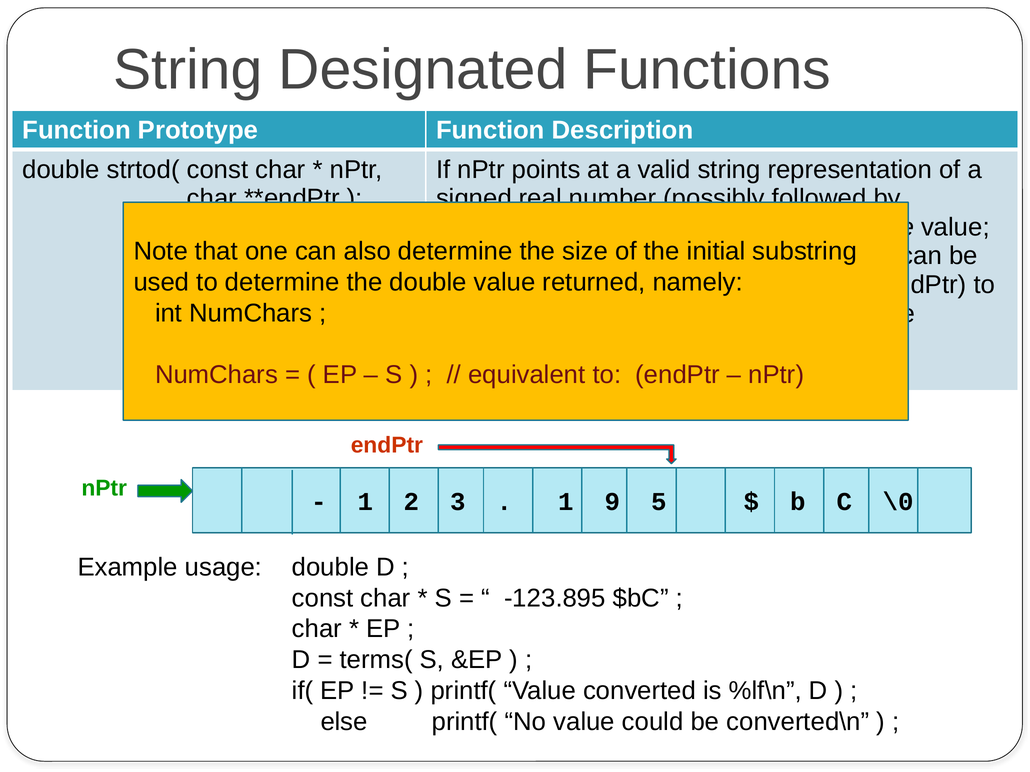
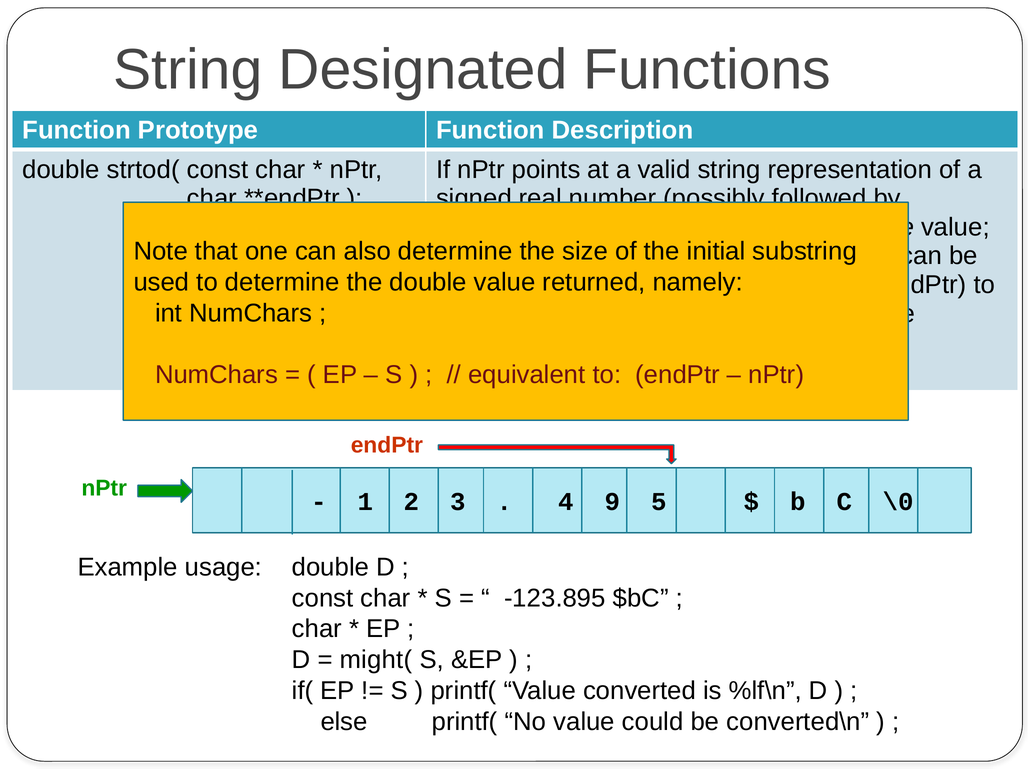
1 at (566, 502): 1 -> 4
terms(: terms( -> might(
